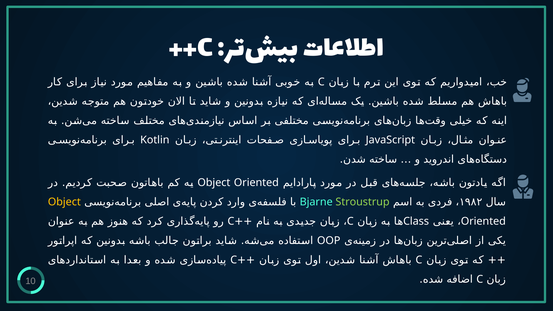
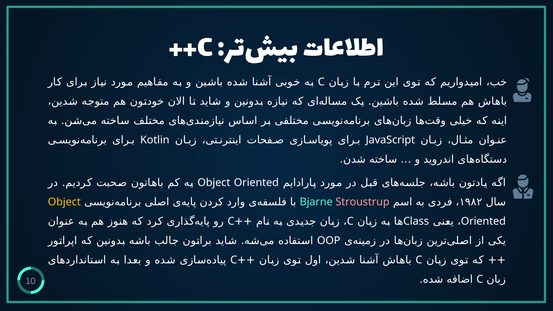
Stroustrup colour: light green -> pink
